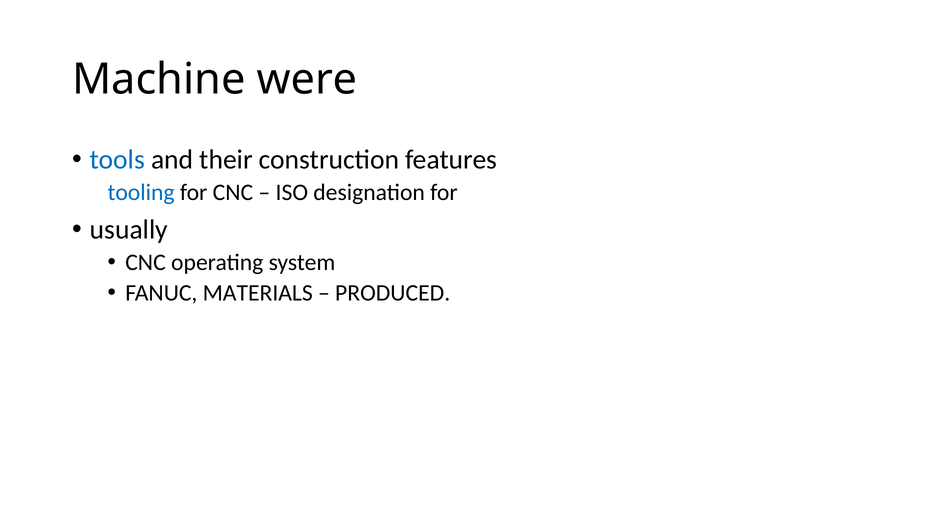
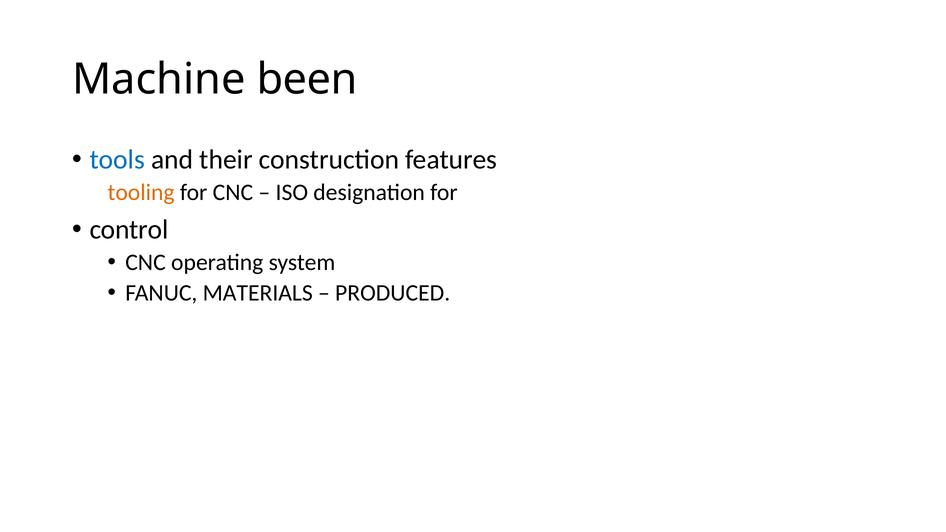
were: were -> been
tooling colour: blue -> orange
usually: usually -> control
